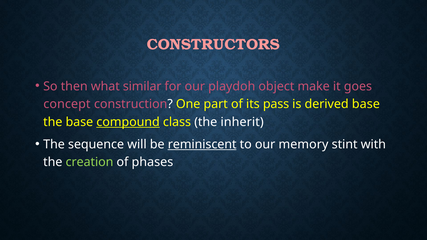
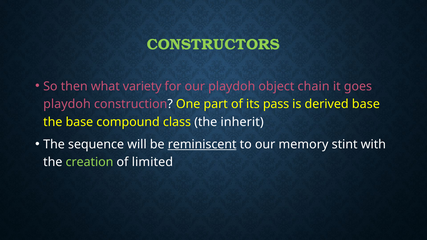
CONSTRUCTORS colour: pink -> light green
similar: similar -> variety
make: make -> chain
concept at (67, 104): concept -> playdoh
compound underline: present -> none
phases: phases -> limited
